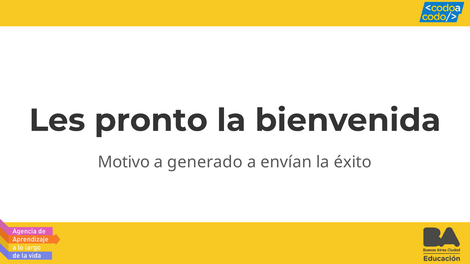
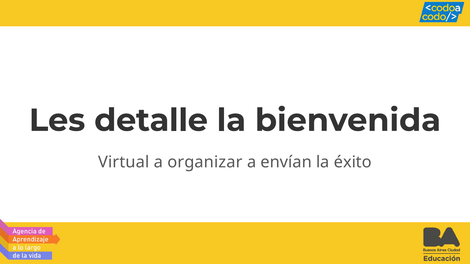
pronto: pronto -> detalle
Motivo: Motivo -> Virtual
generado: generado -> organizar
